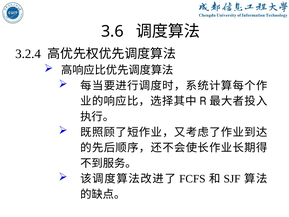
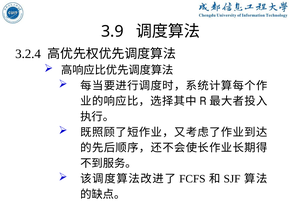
3.6: 3.6 -> 3.9
